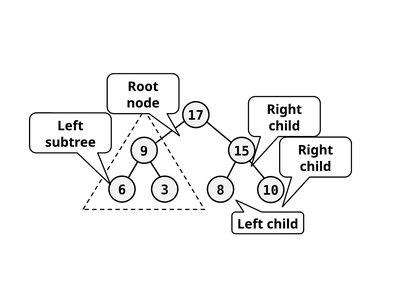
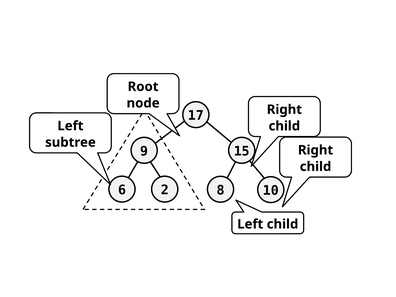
3: 3 -> 2
